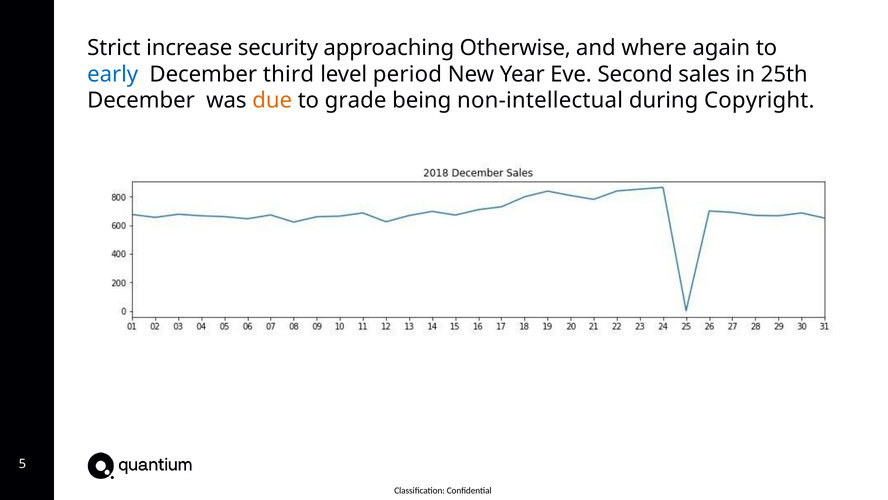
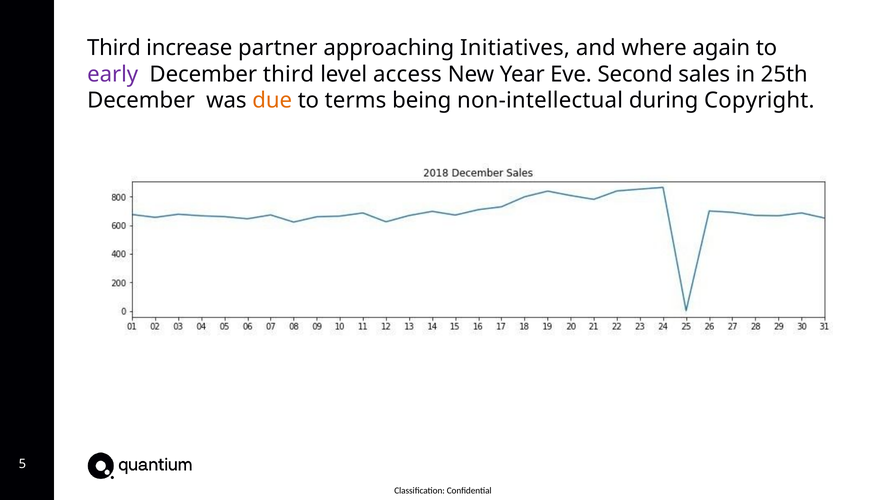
Strict at (114, 48): Strict -> Third
security: security -> partner
Otherwise: Otherwise -> Initiatives
early colour: blue -> purple
period: period -> access
grade: grade -> terms
